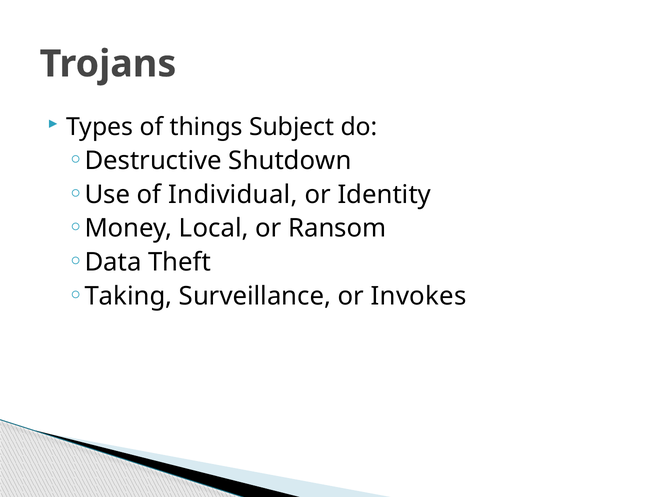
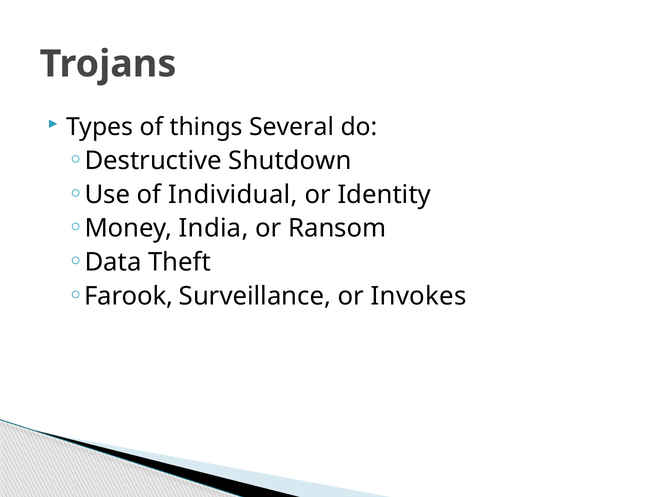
Subject: Subject -> Several
Local: Local -> India
Taking: Taking -> Farook
